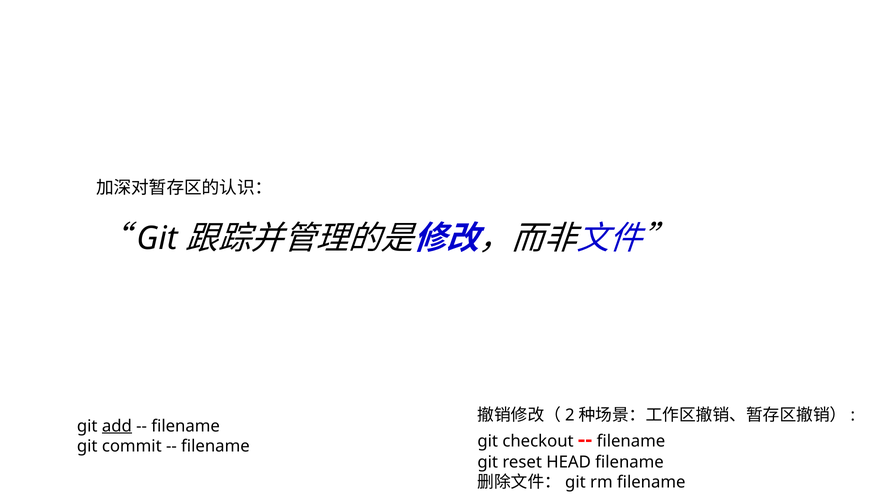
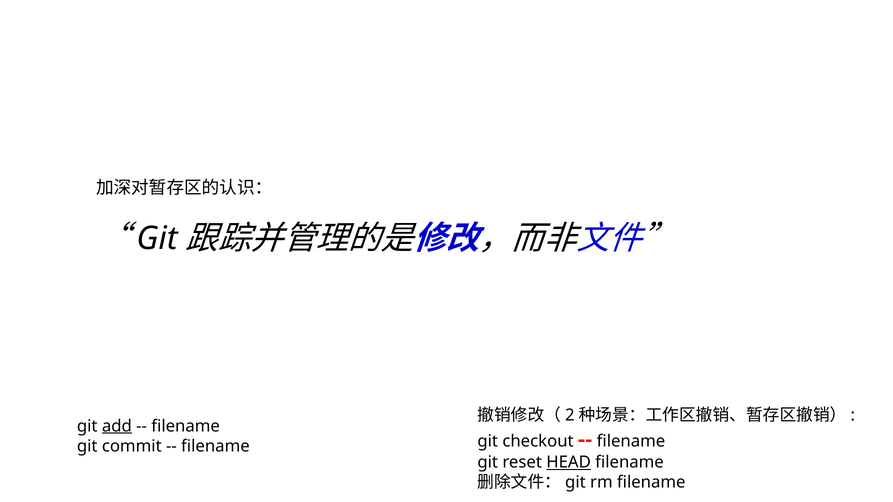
HEAD underline: none -> present
